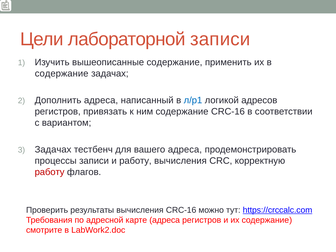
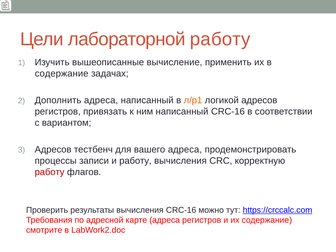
лабораторной записи: записи -> работу
вышеописанные содержание: содержание -> вычисление
л/р1 colour: blue -> orange
ним содержание: содержание -> написанный
Задачах at (53, 150): Задачах -> Адресов
